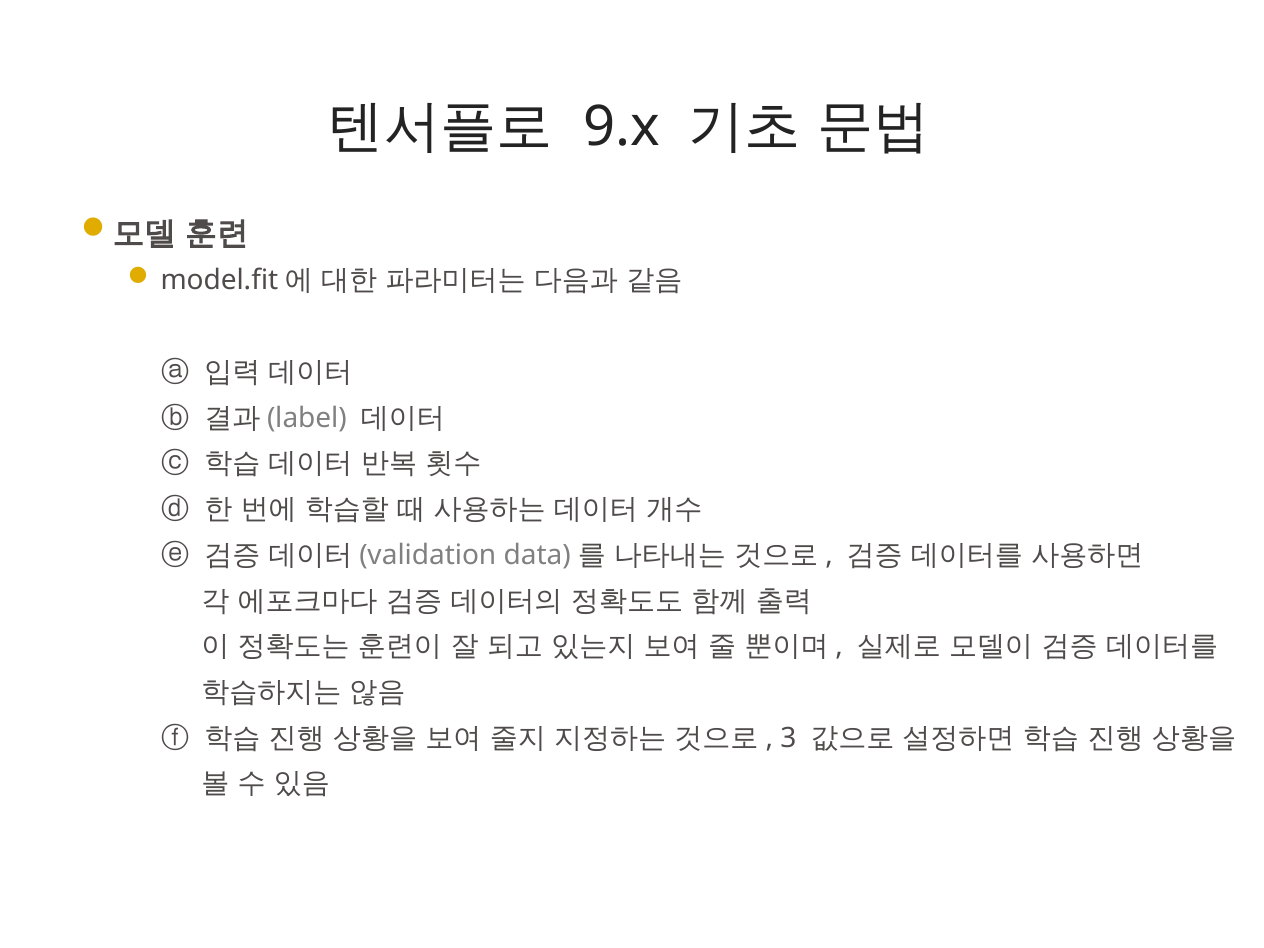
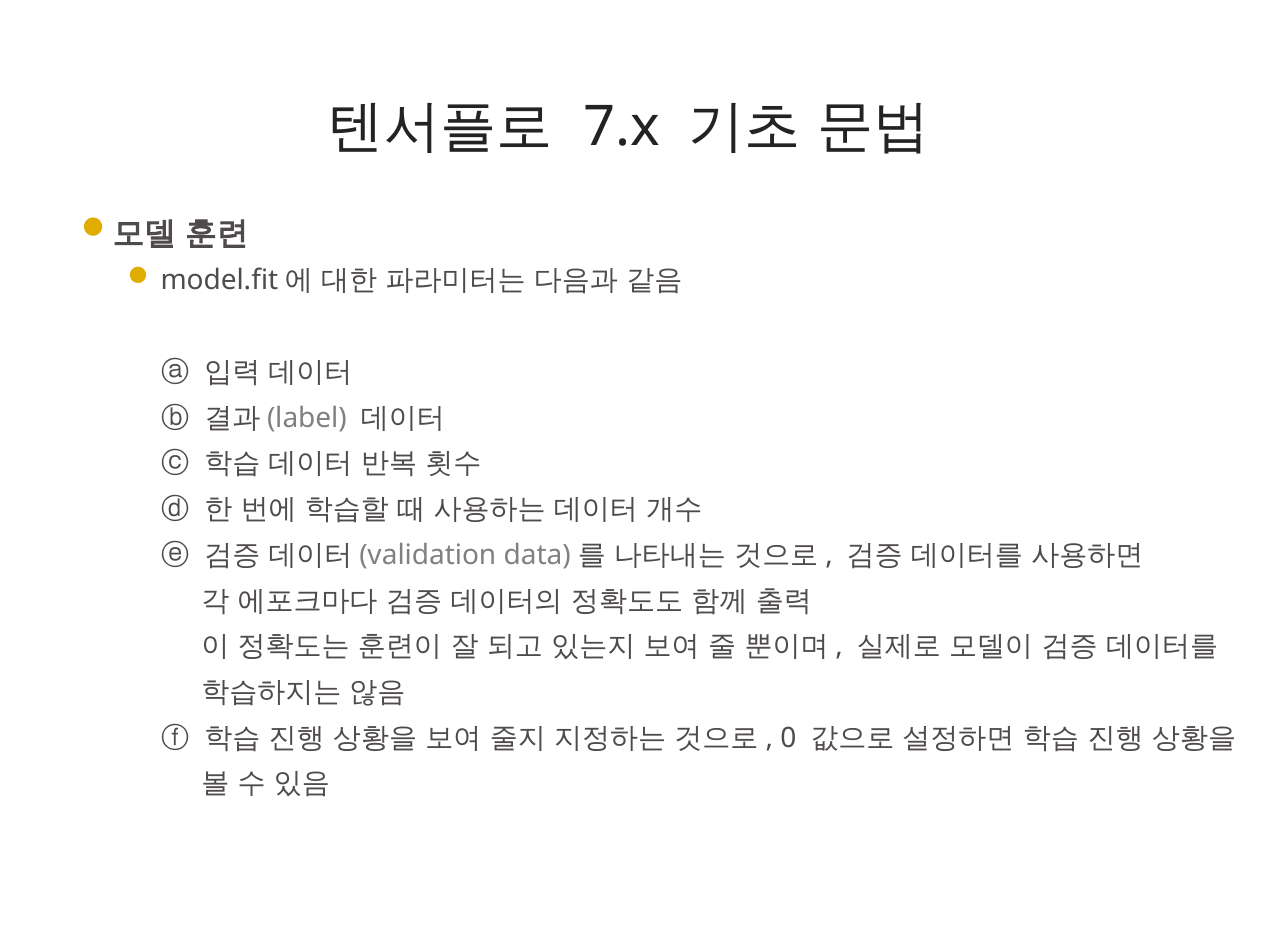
9.x: 9.x -> 7.x
3: 3 -> 0
